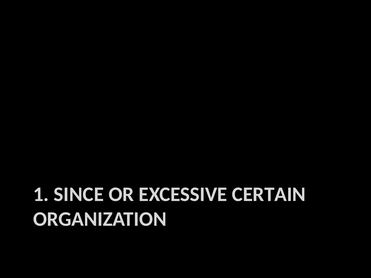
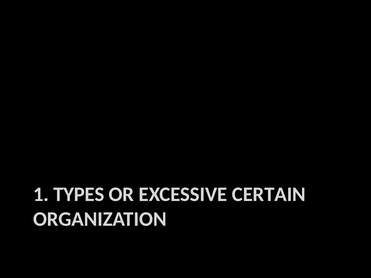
SINCE: SINCE -> TYPES
